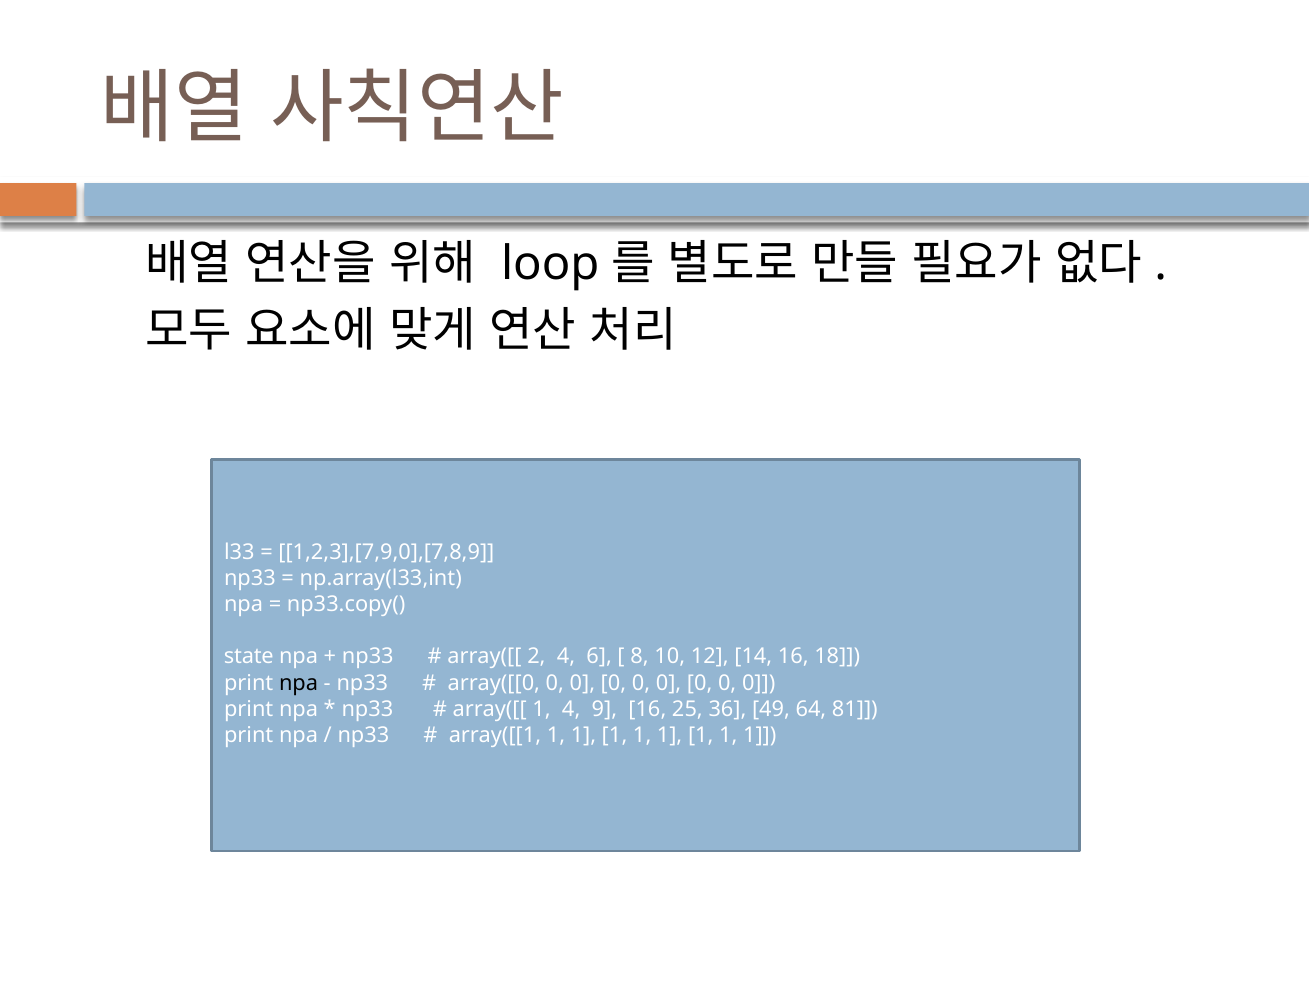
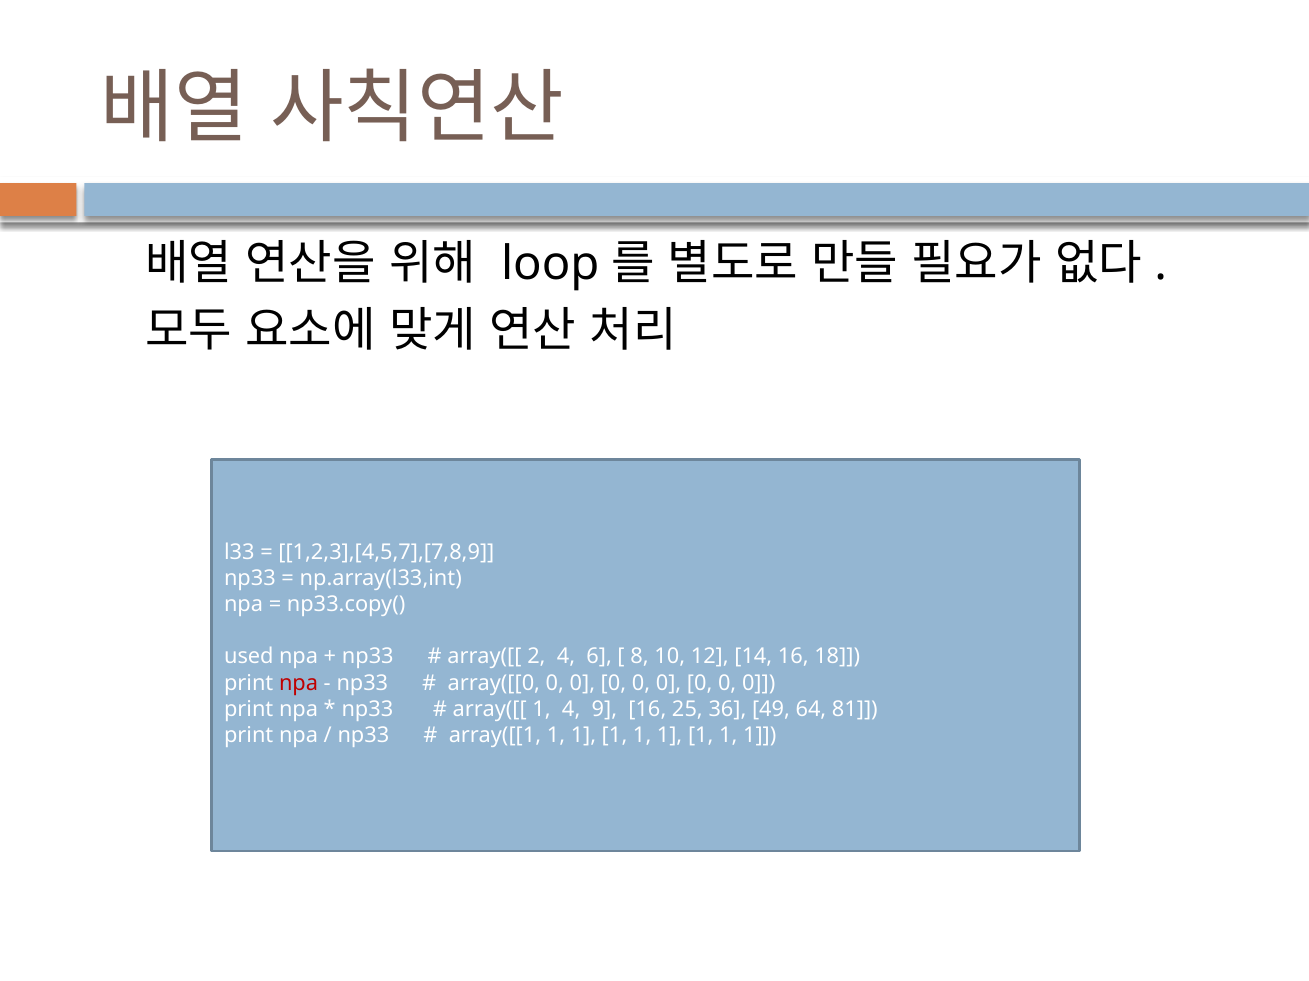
1,2,3],[7,9,0],[7,8,9: 1,2,3],[7,9,0],[7,8,9 -> 1,2,3],[4,5,7],[7,8,9
state: state -> used
npa at (299, 683) colour: black -> red
